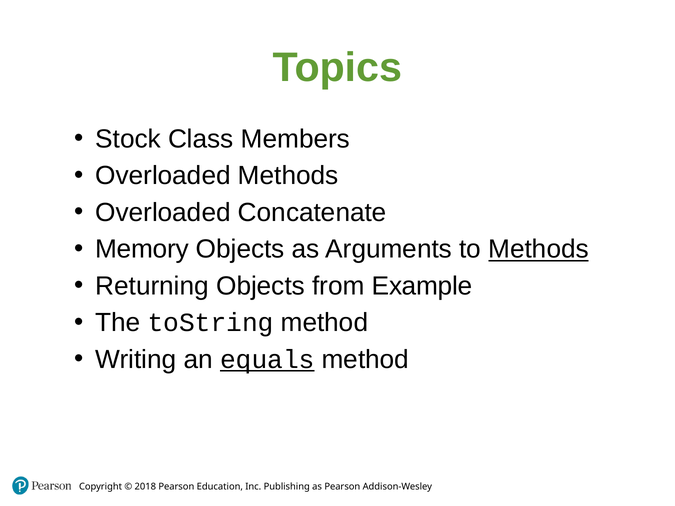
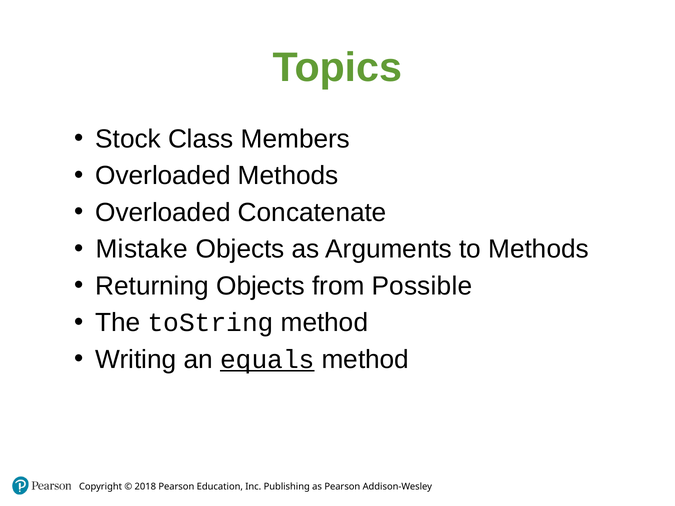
Memory: Memory -> Mistake
Methods at (539, 249) underline: present -> none
Example: Example -> Possible
